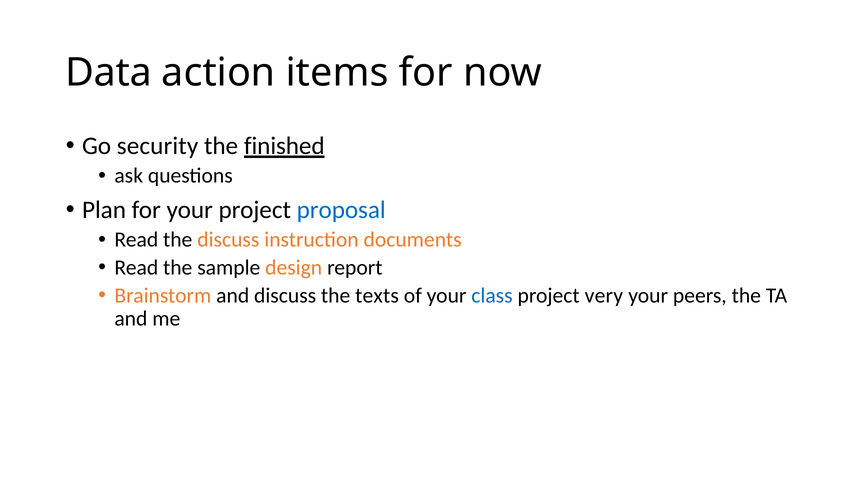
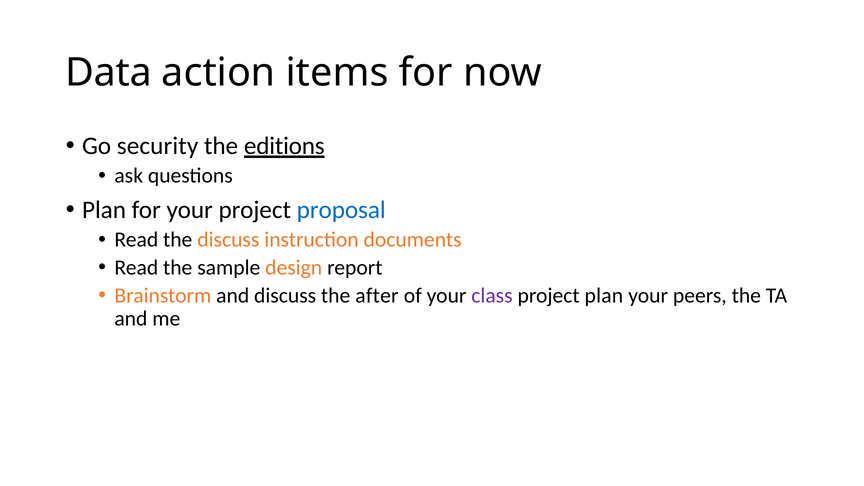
finished: finished -> editions
texts: texts -> after
class colour: blue -> purple
project very: very -> plan
